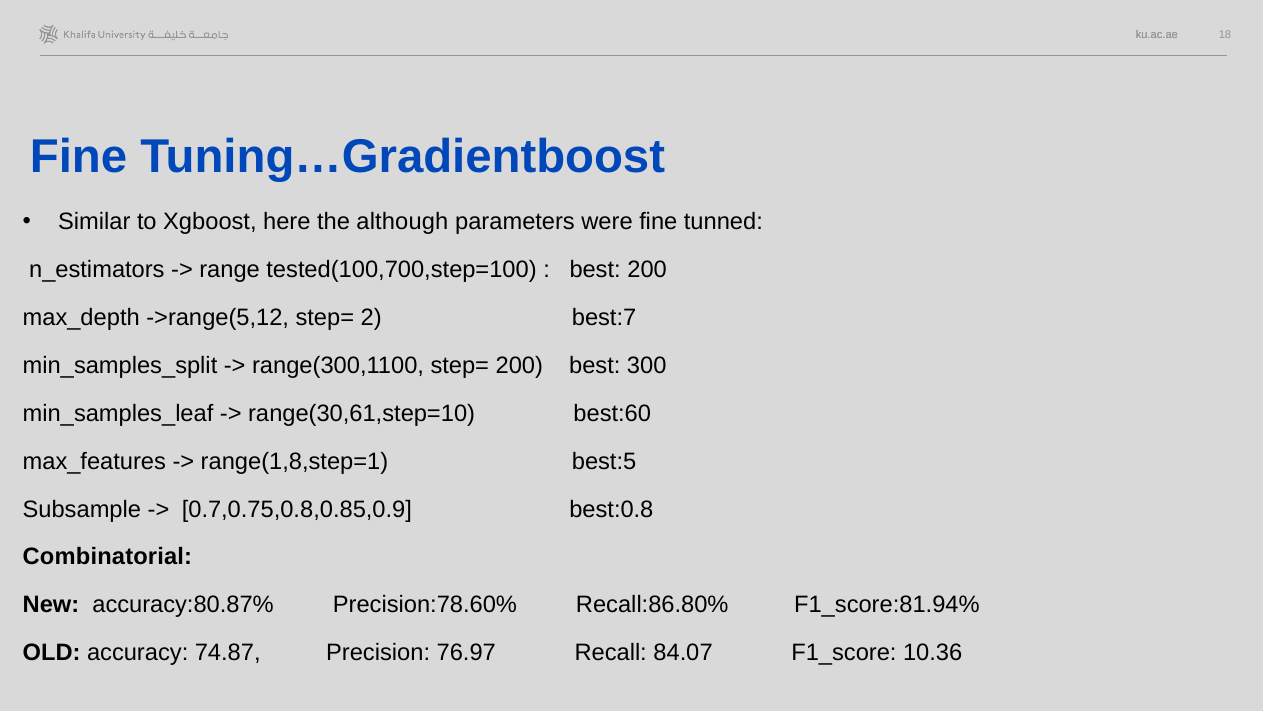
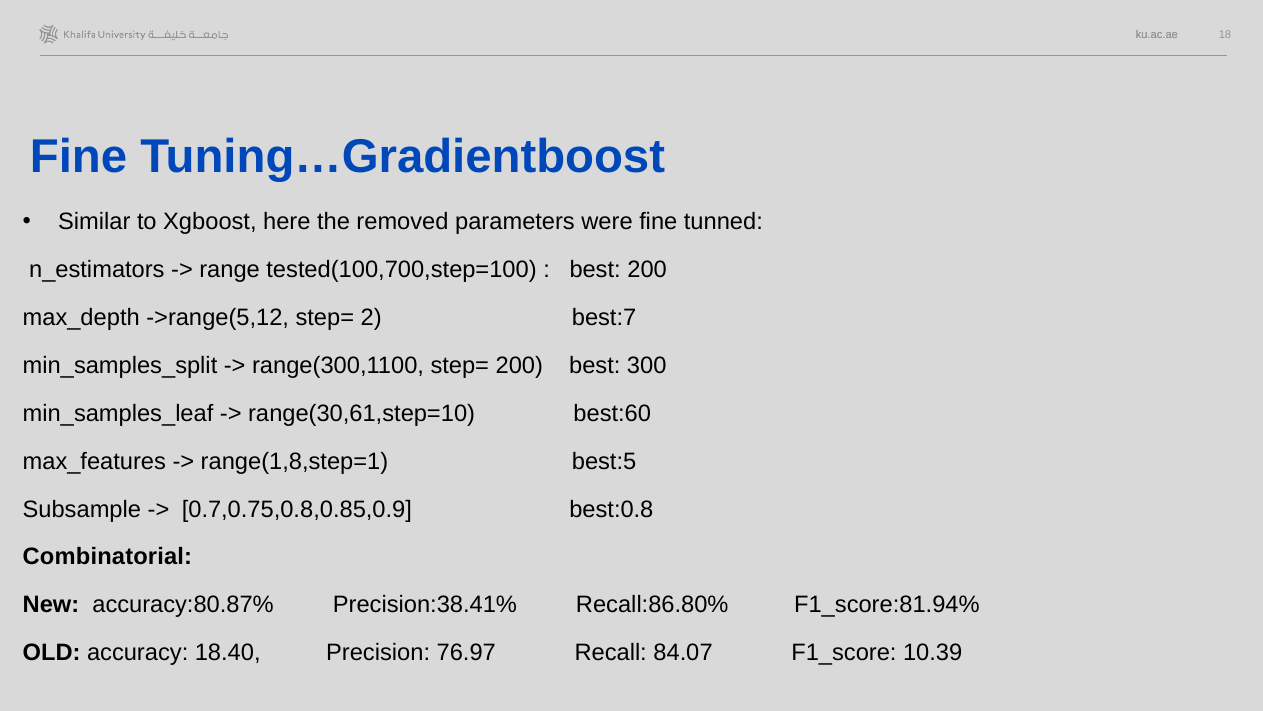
although: although -> removed
Precision:78.60%: Precision:78.60% -> Precision:38.41%
74.87: 74.87 -> 18.40
10.36: 10.36 -> 10.39
